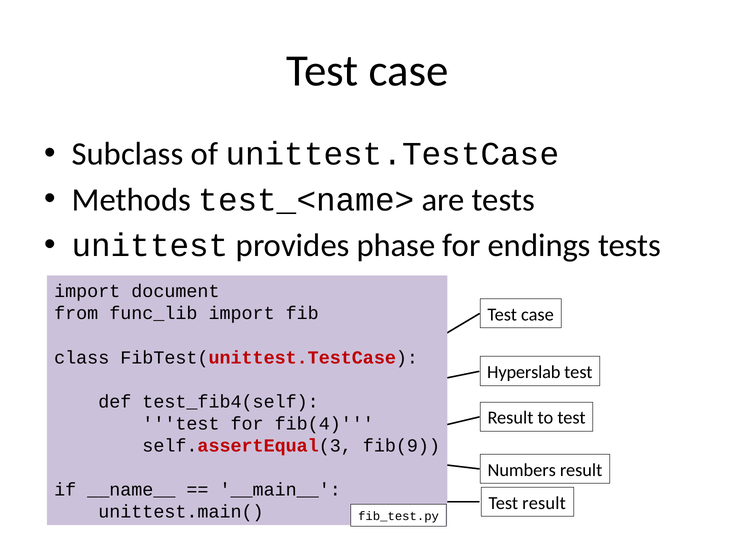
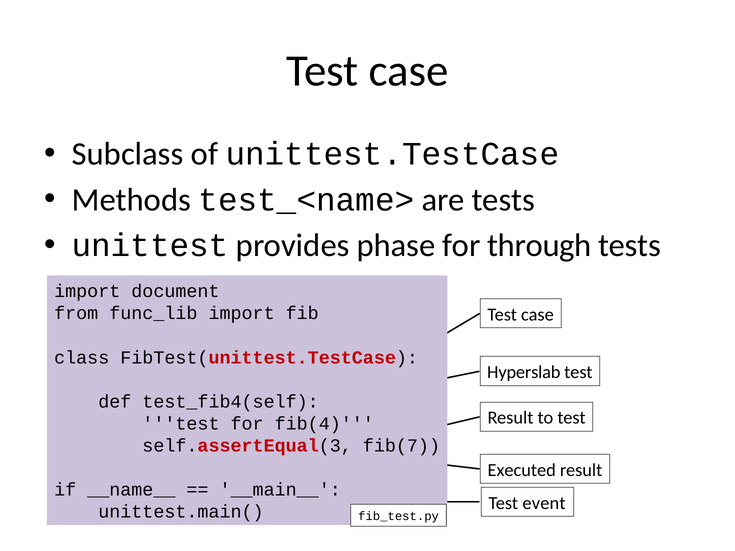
endings: endings -> through
fib(9: fib(9 -> fib(7
Numbers: Numbers -> Executed
result at (544, 503): result -> event
